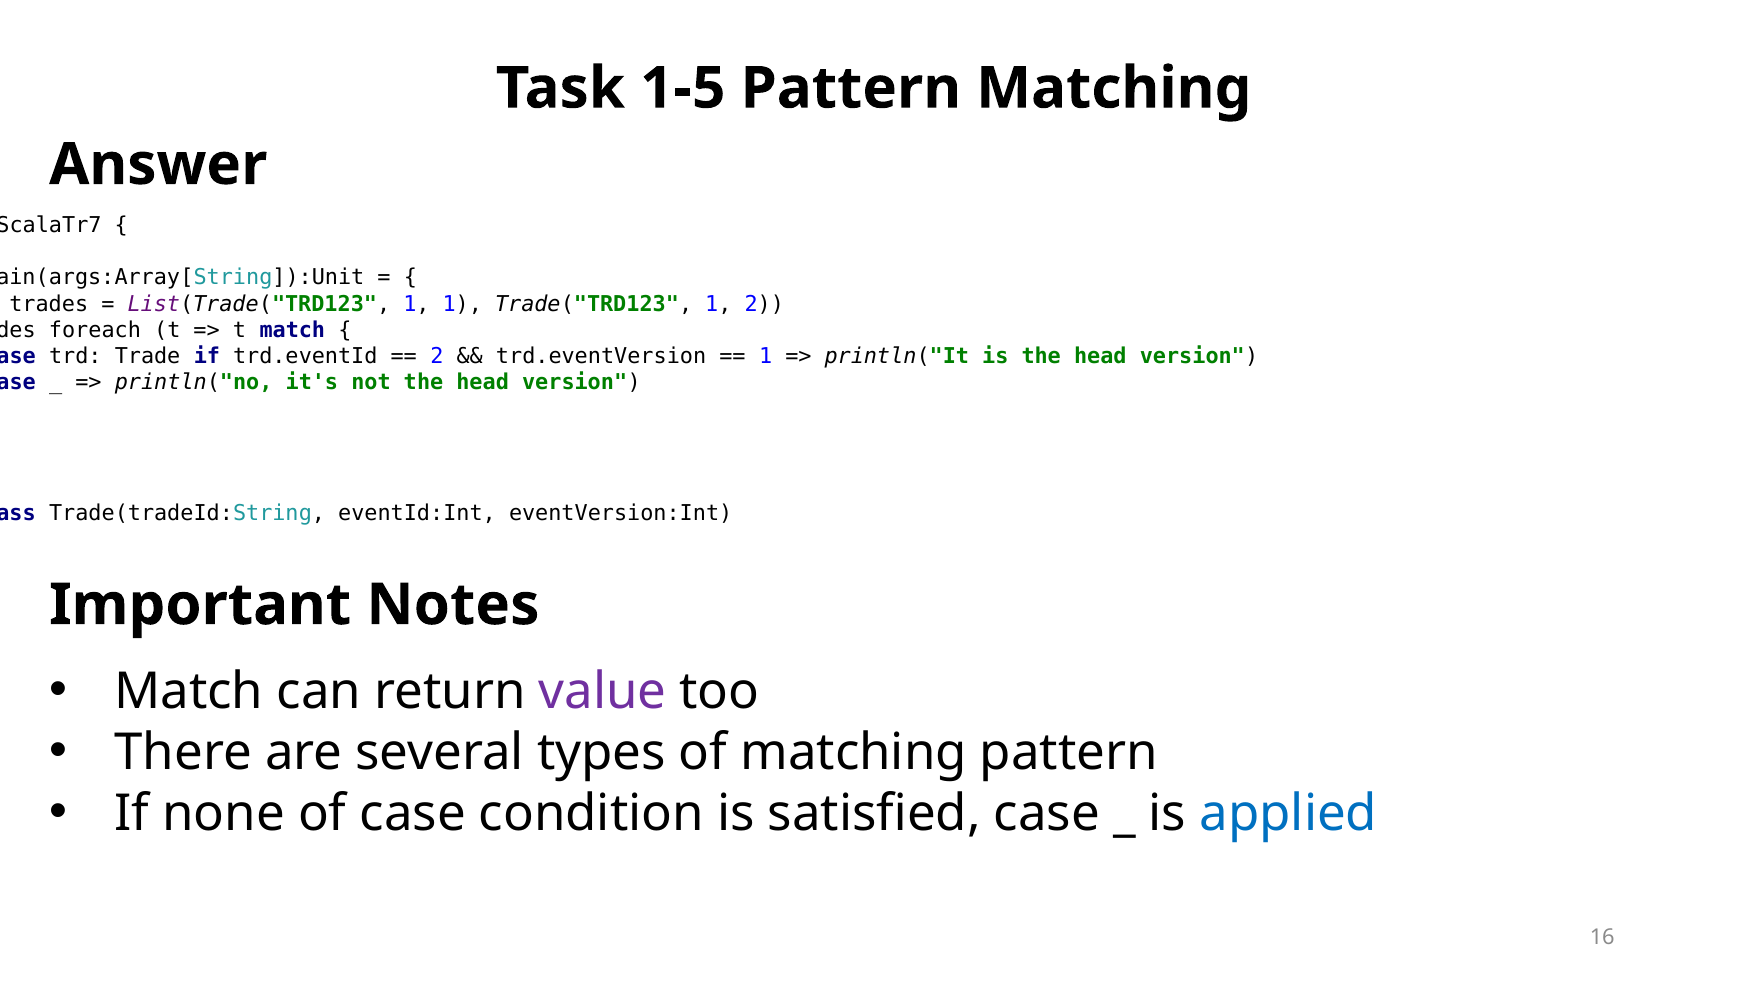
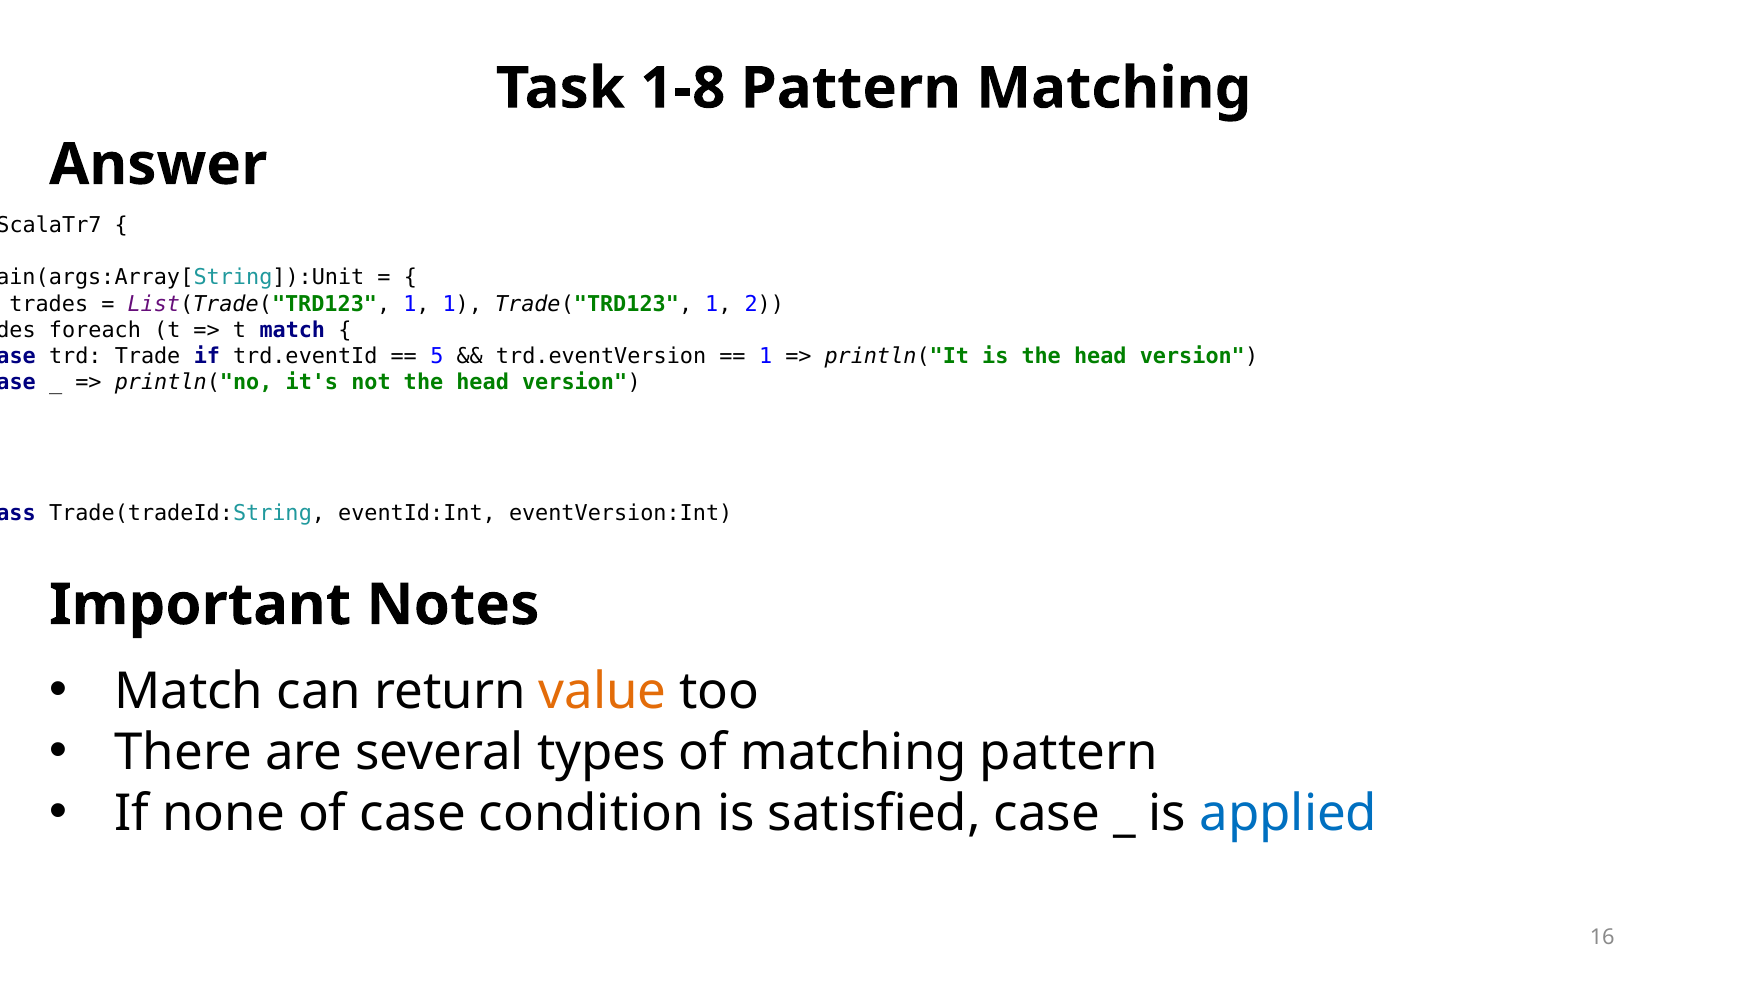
1-5: 1-5 -> 1-8
2 at (437, 356): 2 -> 5
value colour: purple -> orange
